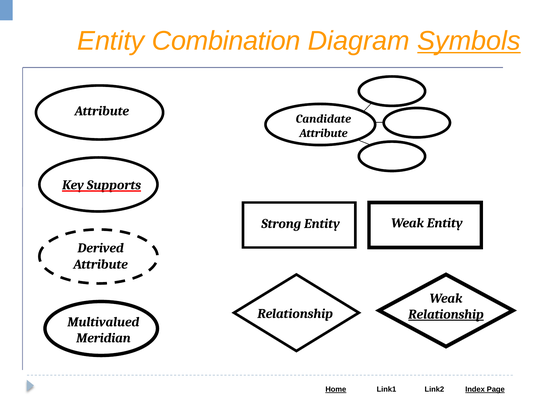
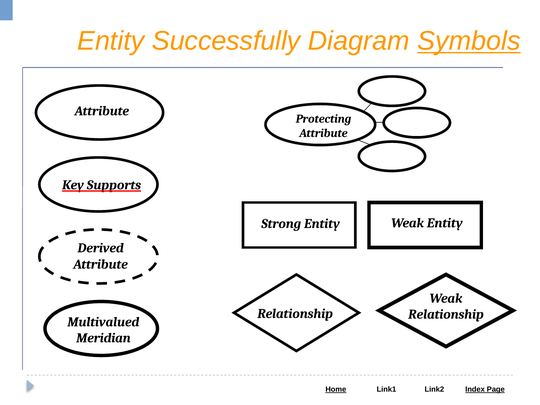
Combination: Combination -> Successfully
Candidate: Candidate -> Protecting
Relationship at (446, 314) underline: present -> none
